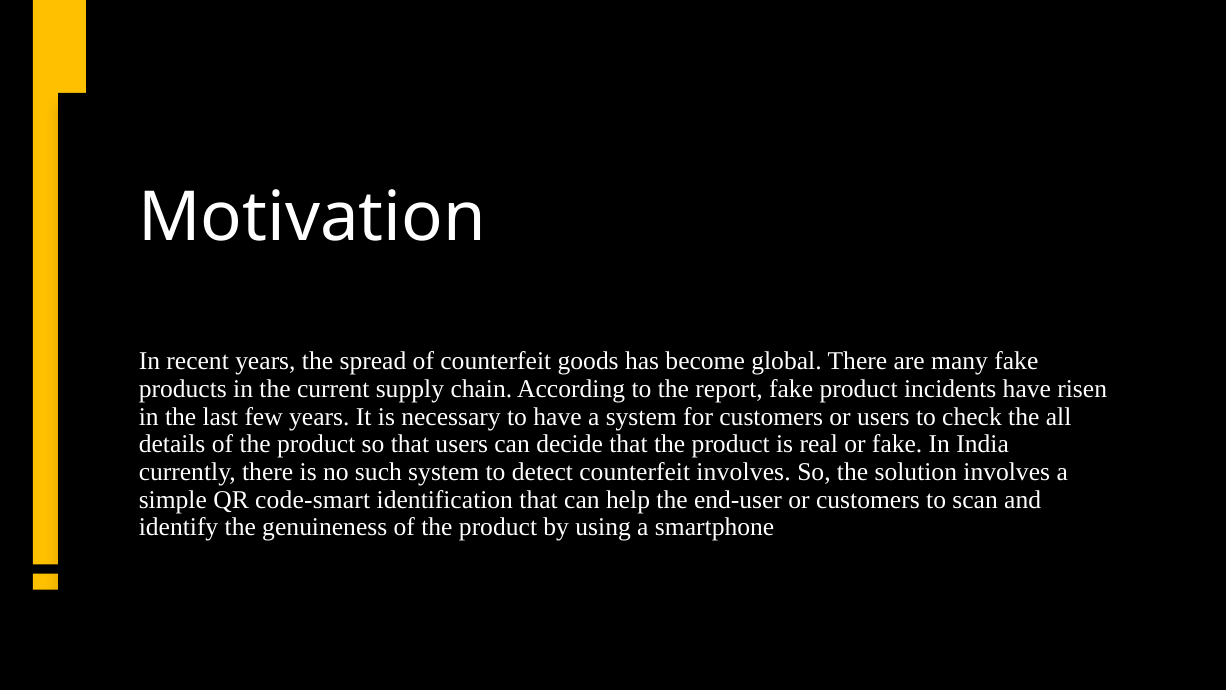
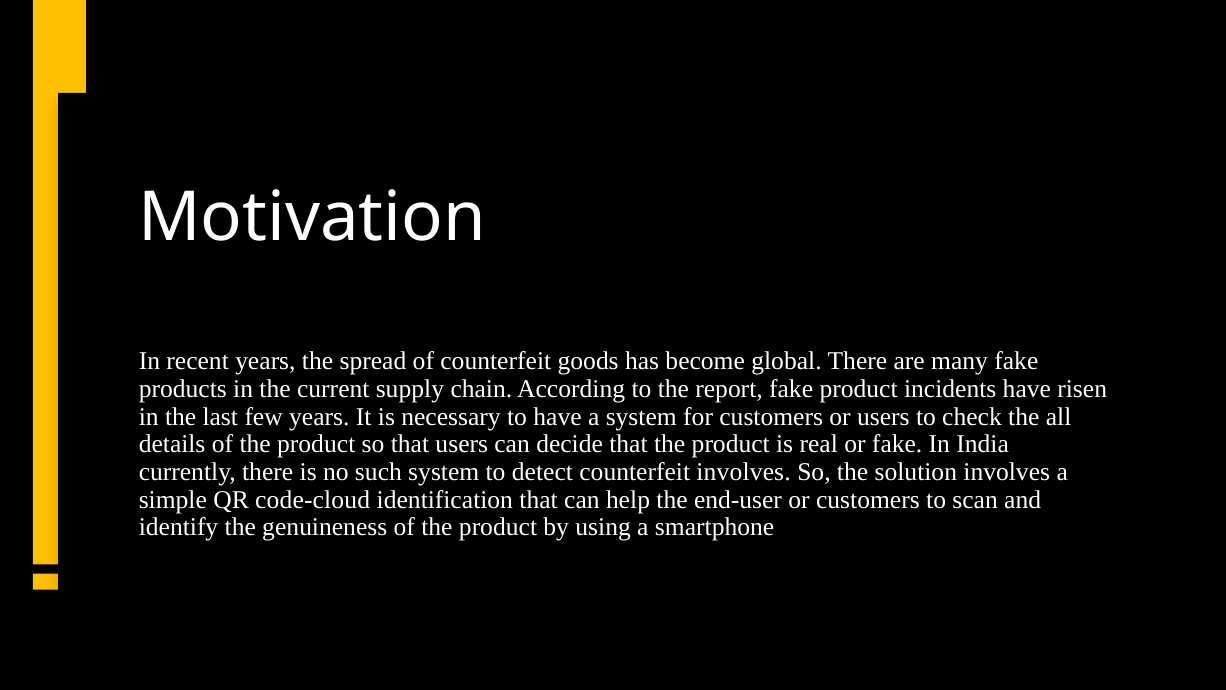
code-smart: code-smart -> code-cloud
